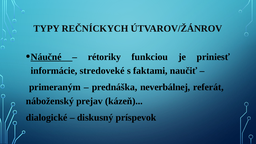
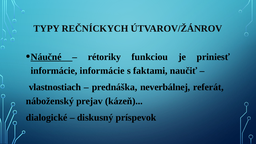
informácie stredoveké: stredoveké -> informácie
primeraným: primeraným -> vlastnostiach
